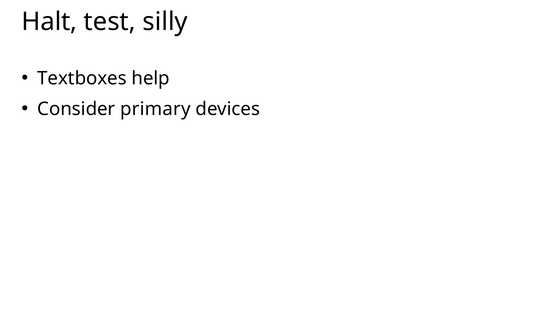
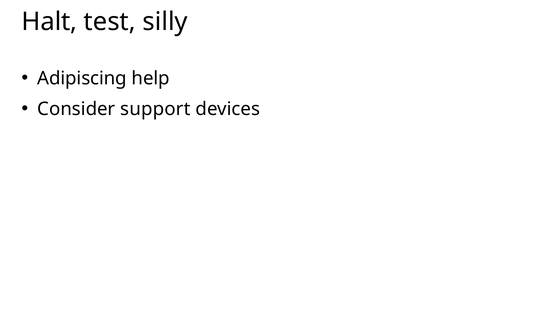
Textboxes: Textboxes -> Adipiscing
primary: primary -> support
